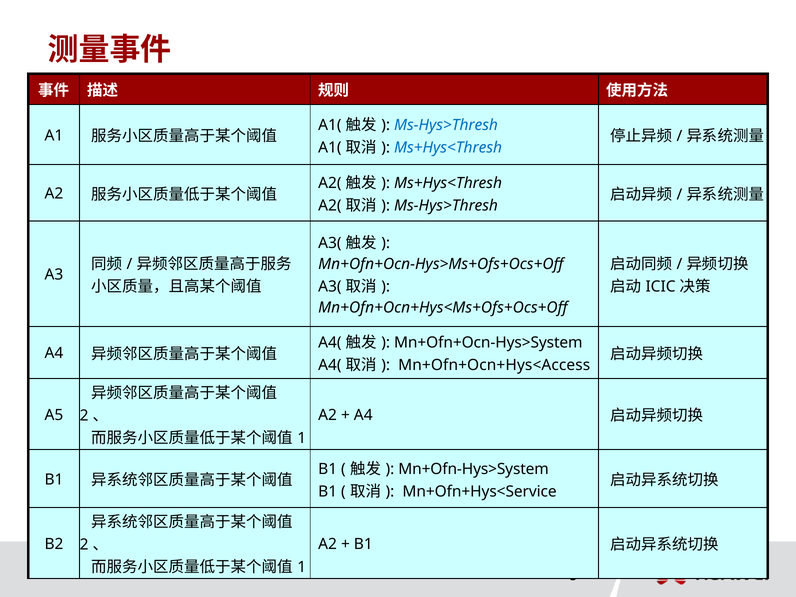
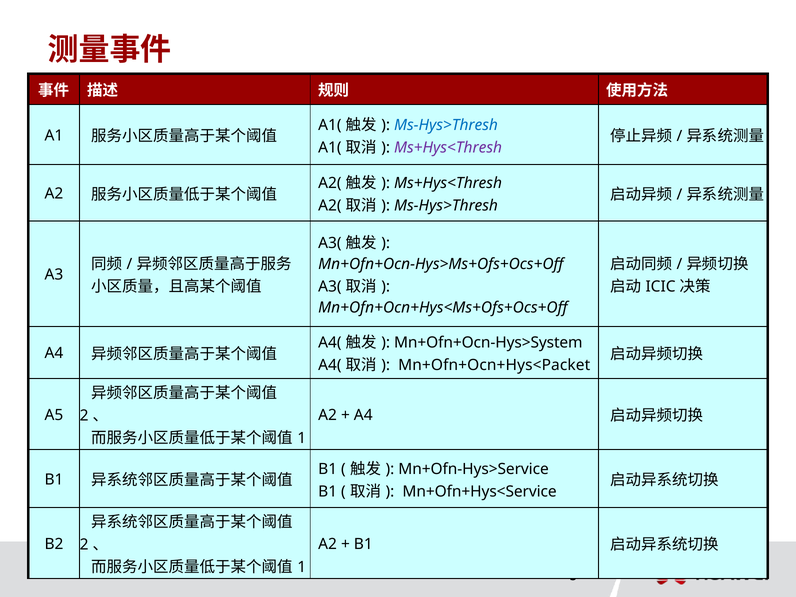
Ms+Hys<Thresh at (448, 148) colour: blue -> purple
Mn+Ofn+Ocn+Hys<Access: Mn+Ofn+Ocn+Hys<Access -> Mn+Ofn+Ocn+Hys<Packet
Mn+Ofn-Hys>System: Mn+Ofn-Hys>System -> Mn+Ofn-Hys>Service
